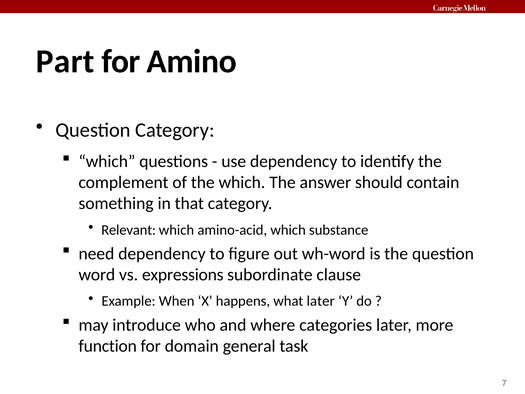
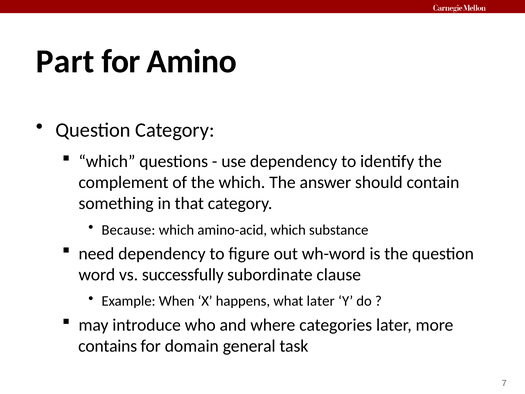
Relevant: Relevant -> Because
expressions: expressions -> successfully
function: function -> contains
